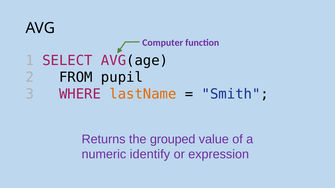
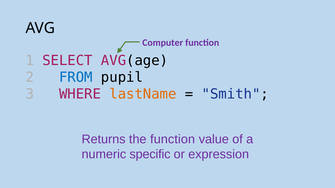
FROM colour: black -> blue
the grouped: grouped -> function
identify: identify -> specific
